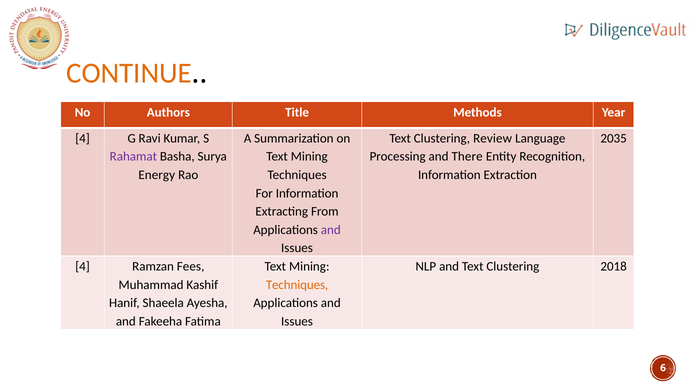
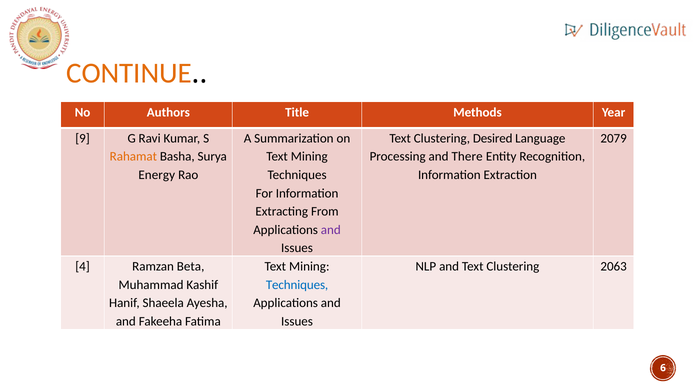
Review: Review -> Desired
2035: 2035 -> 2079
4 at (83, 139): 4 -> 9
Rahamat colour: purple -> orange
2018: 2018 -> 2063
Fees: Fees -> Beta
Techniques at (297, 285) colour: orange -> blue
